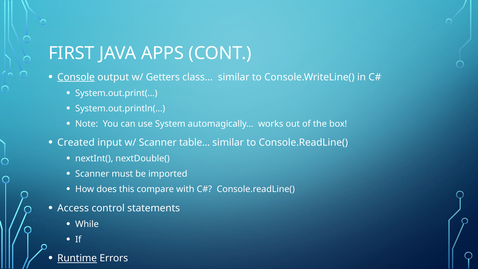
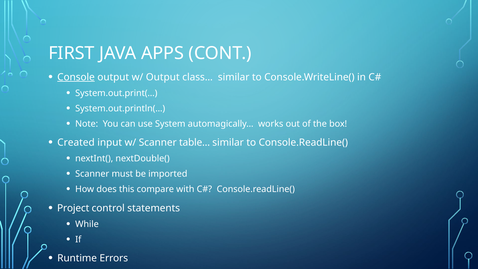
w/ Getters: Getters -> Output
Access: Access -> Project
Runtime underline: present -> none
